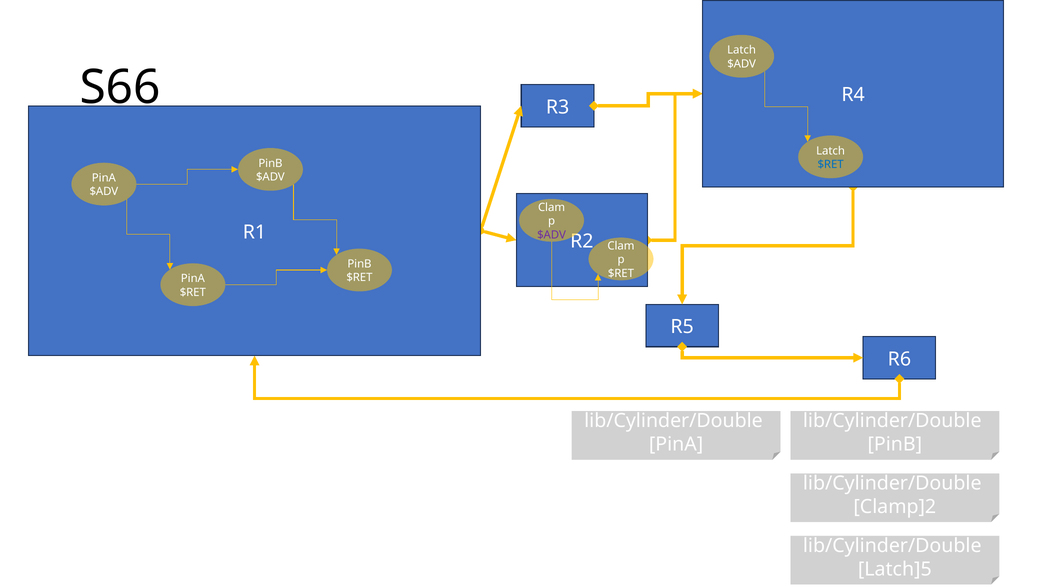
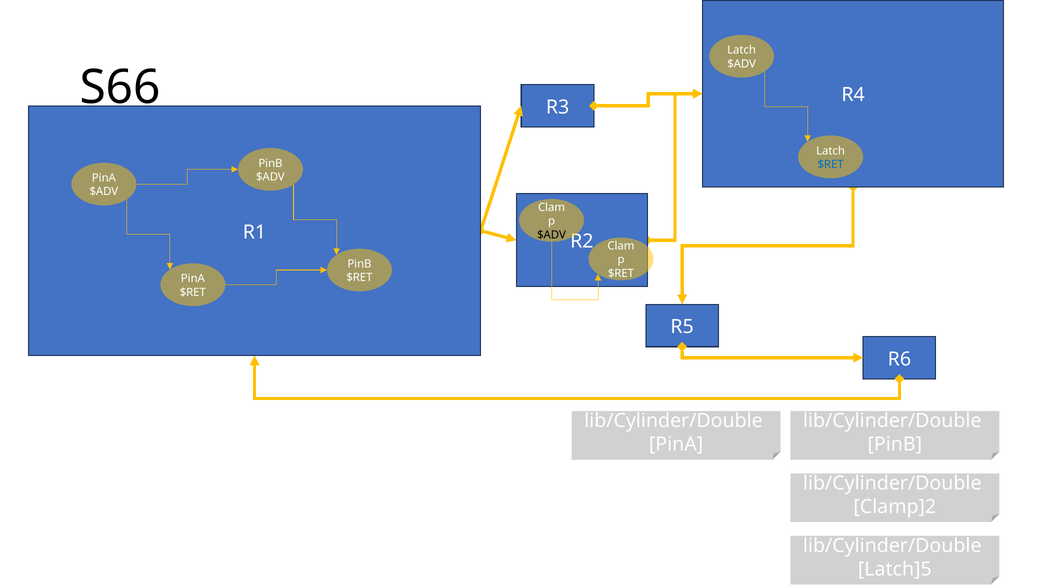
$ADV at (552, 235) colour: purple -> black
